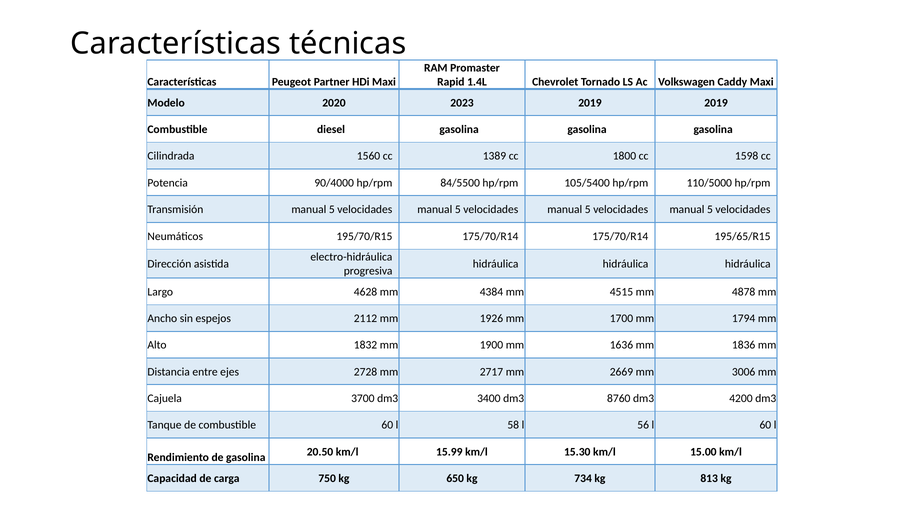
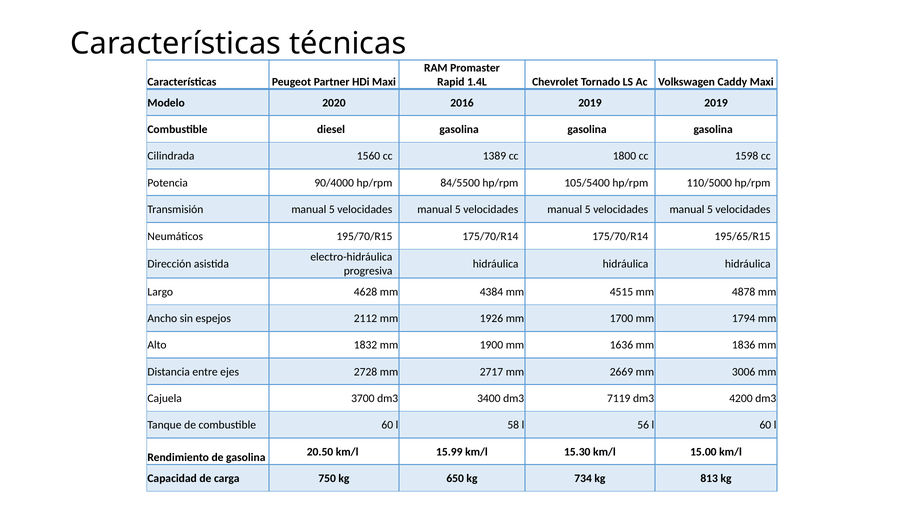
2023: 2023 -> 2016
8760: 8760 -> 7119
